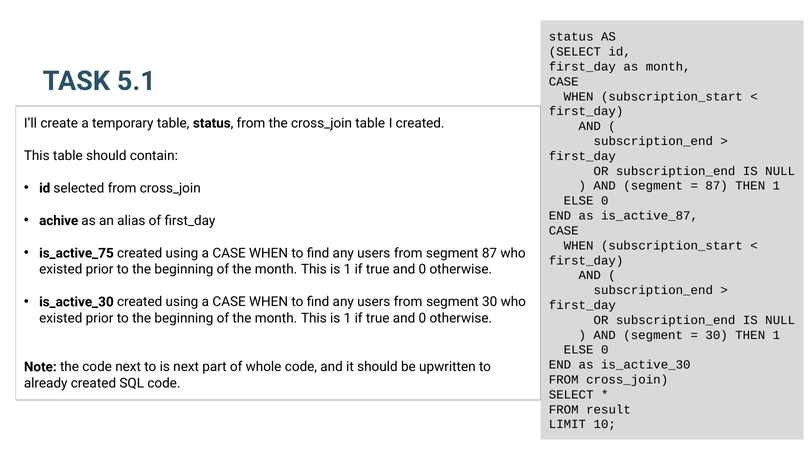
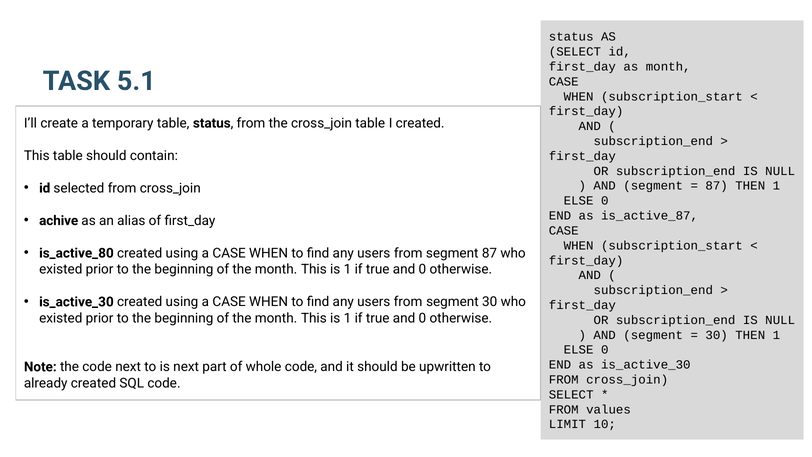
is_active_75: is_active_75 -> is_active_80
result: result -> values
